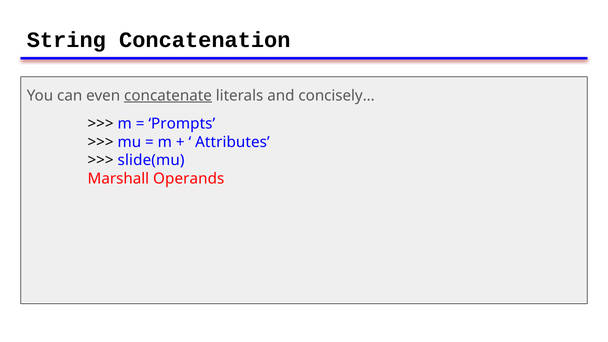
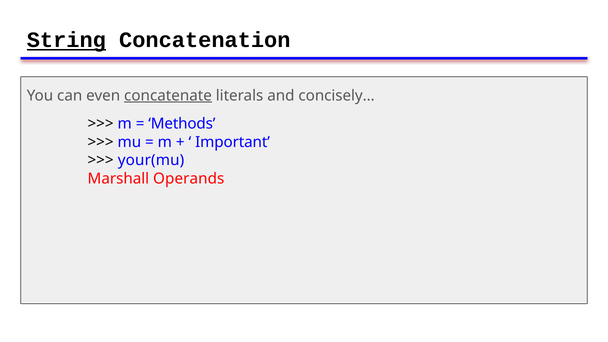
String underline: none -> present
Prompts: Prompts -> Methods
Attributes: Attributes -> Important
slide(mu: slide(mu -> your(mu
